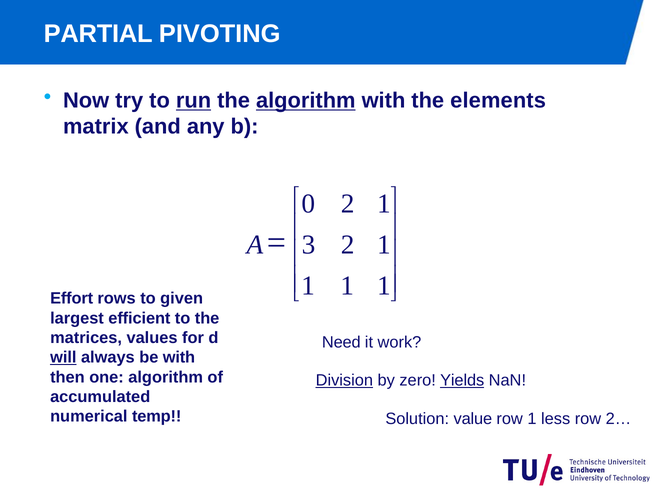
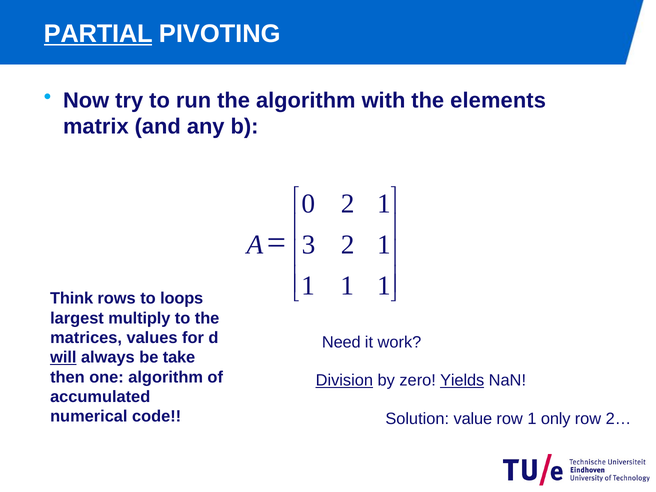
PARTIAL underline: none -> present
run underline: present -> none
algorithm at (306, 101) underline: present -> none
Effort: Effort -> Think
given: given -> loops
efficient: efficient -> multiply
be with: with -> take
temp: temp -> code
less: less -> only
